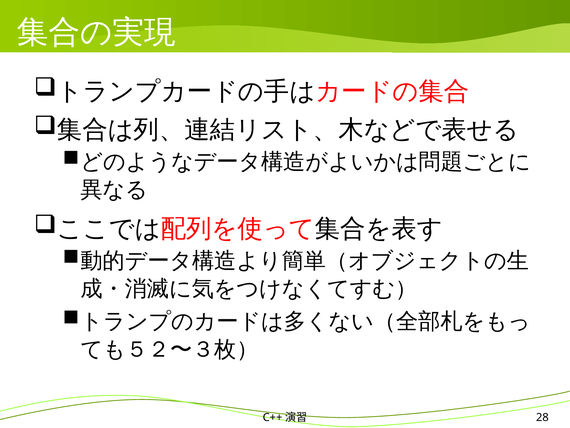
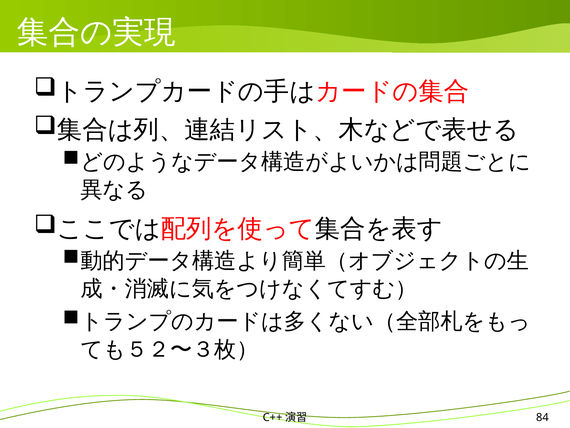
28: 28 -> 84
